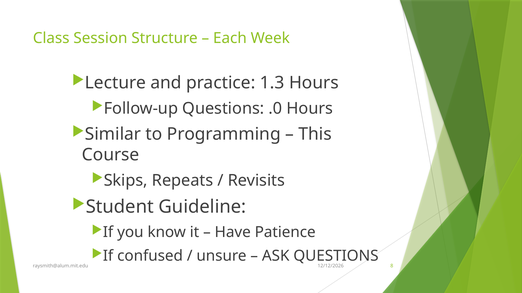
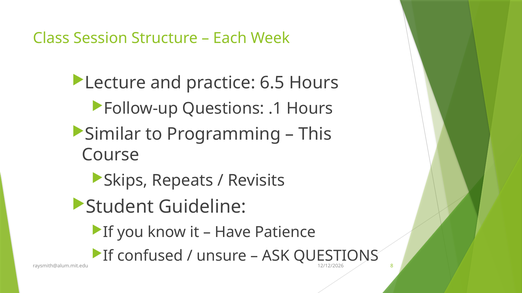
1.3: 1.3 -> 6.5
.0: .0 -> .1
